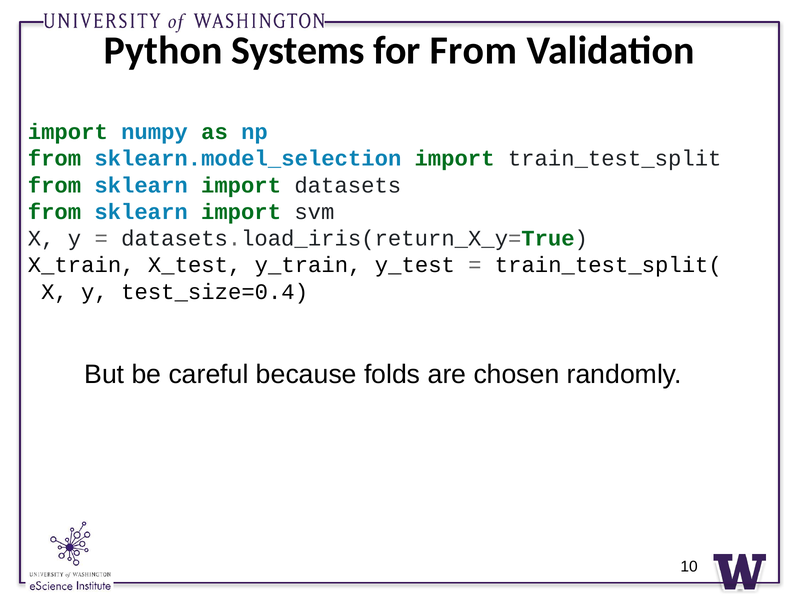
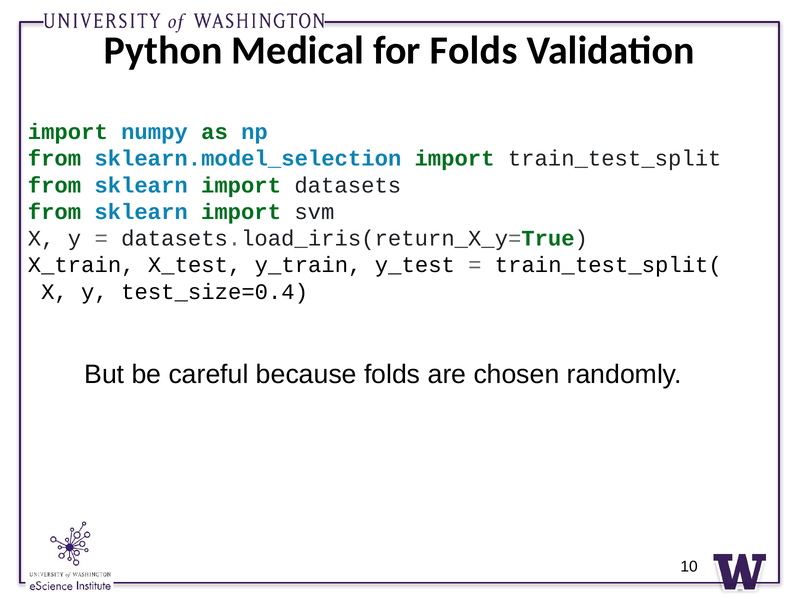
Systems: Systems -> Medical
for From: From -> Folds
